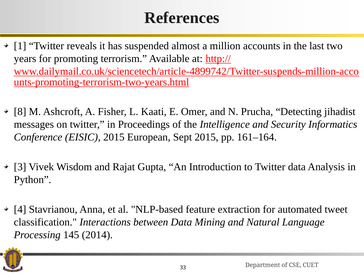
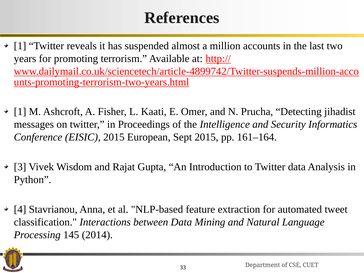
8 at (20, 112): 8 -> 1
